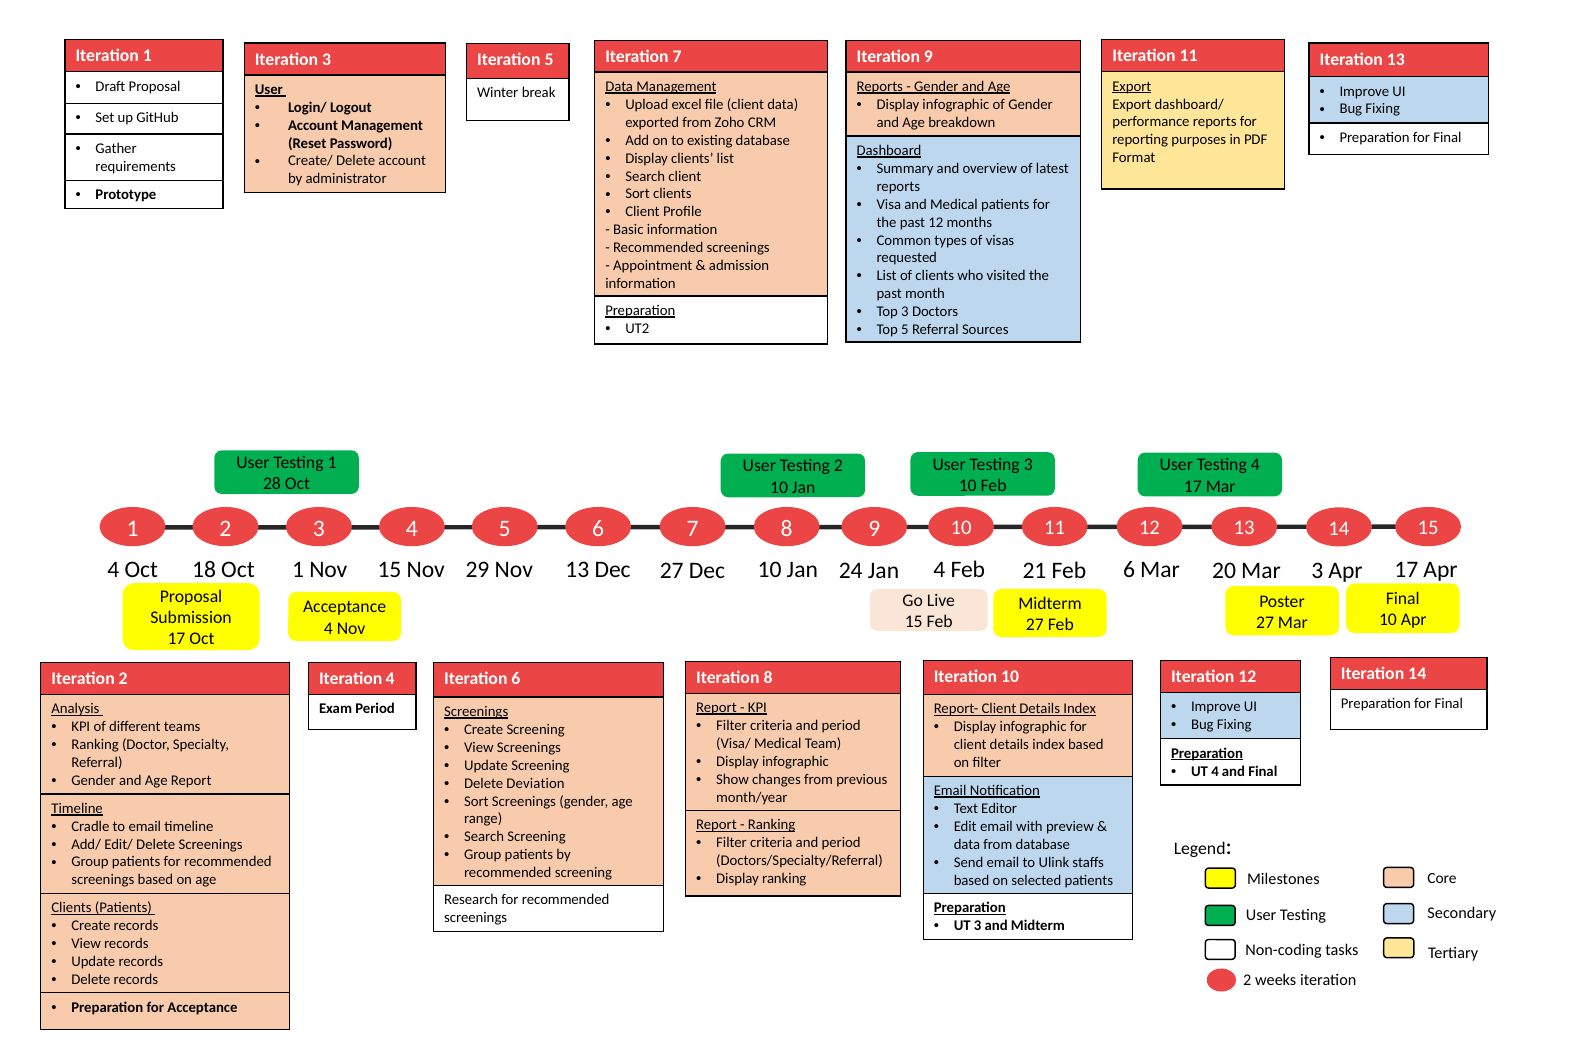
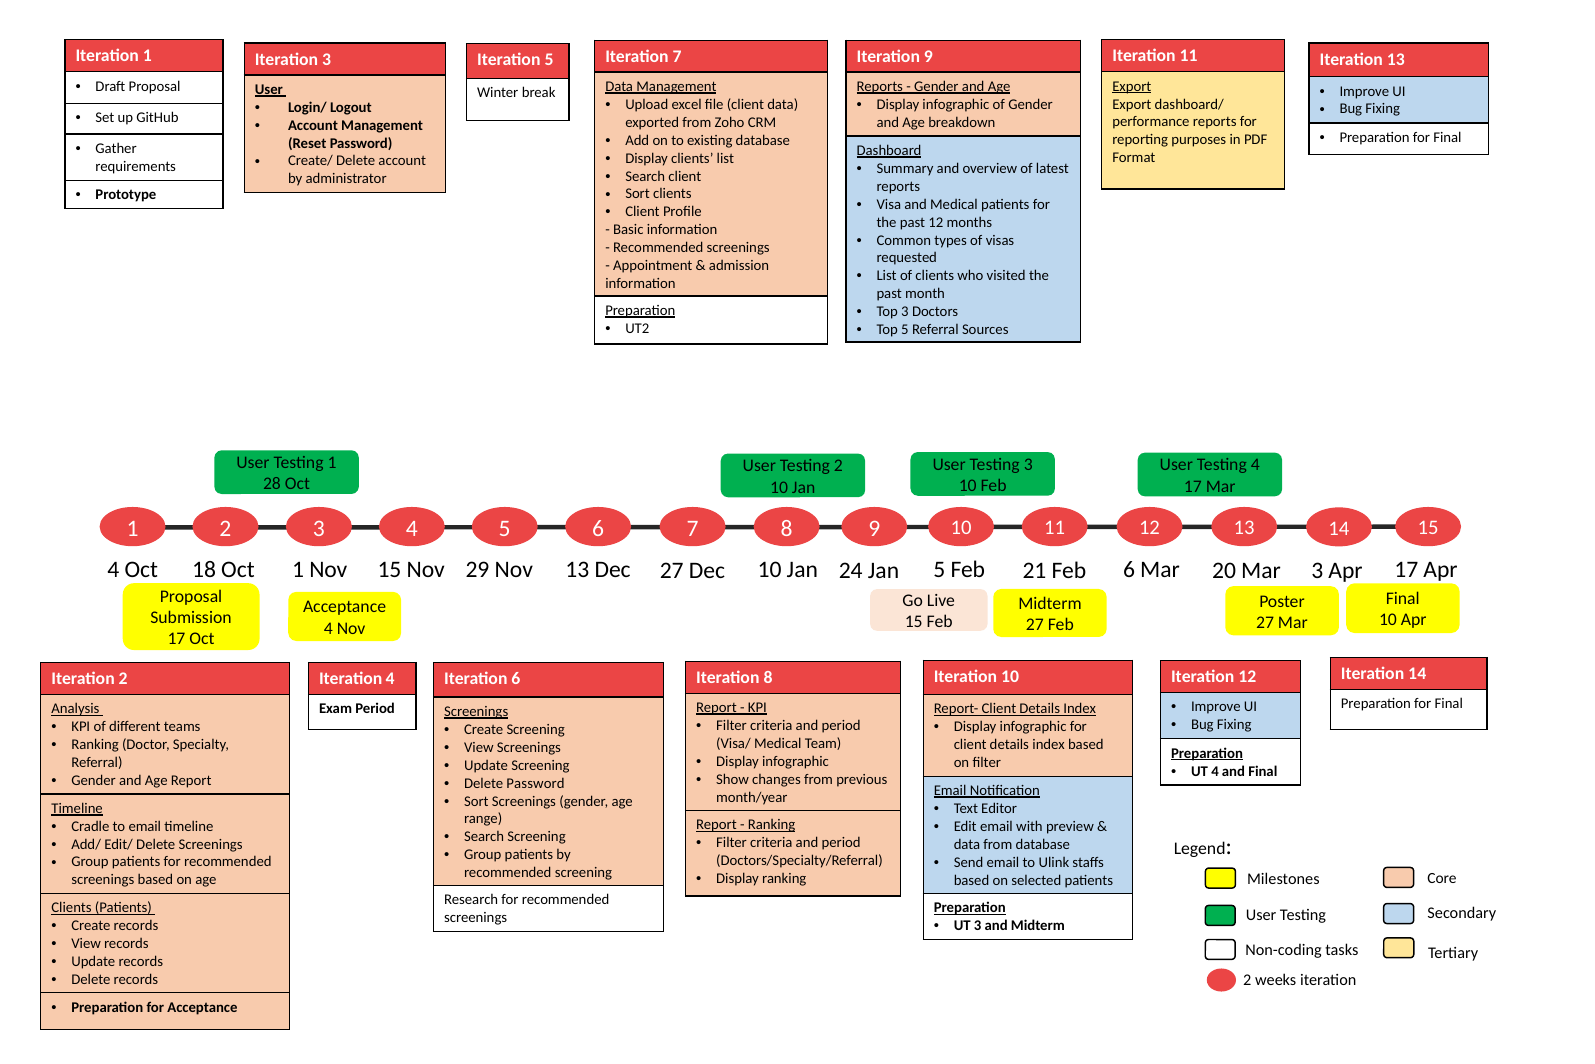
Jan 4: 4 -> 5
Delete Deviation: Deviation -> Password
